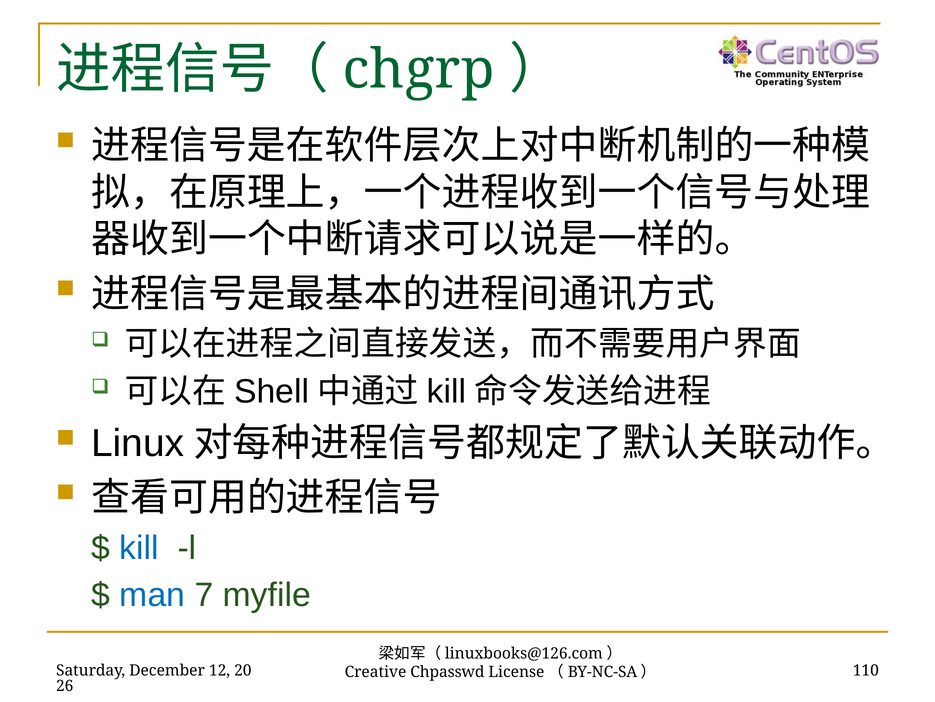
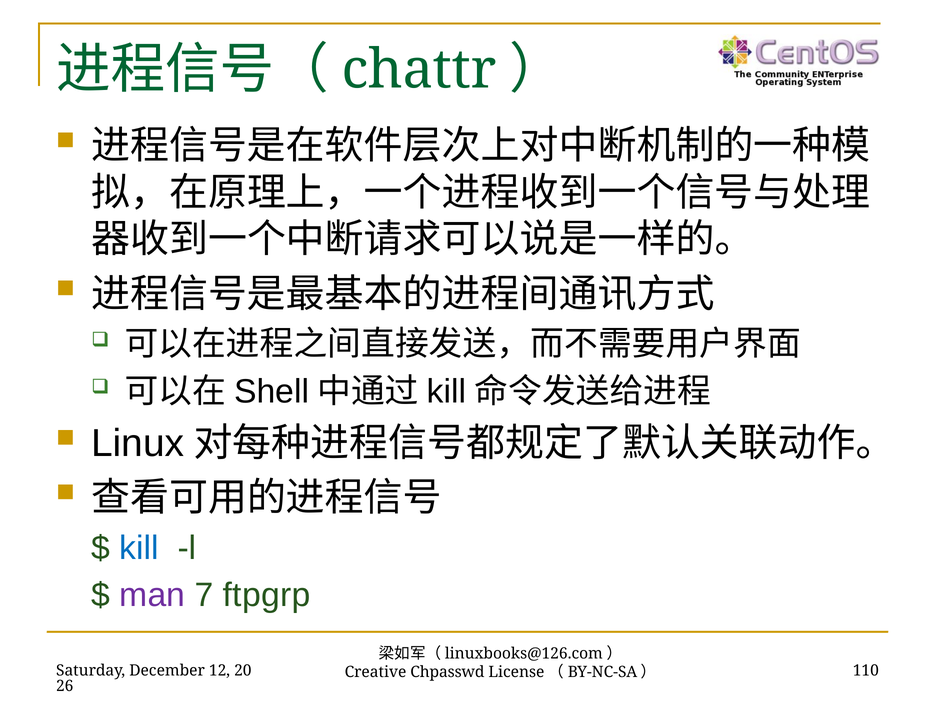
chgrp: chgrp -> chattr
man colour: blue -> purple
myfile: myfile -> ftpgrp
